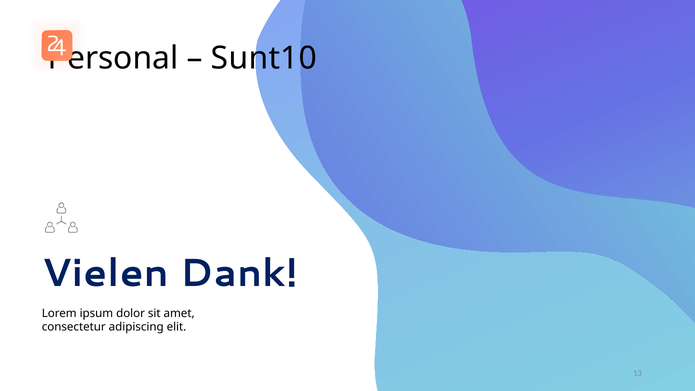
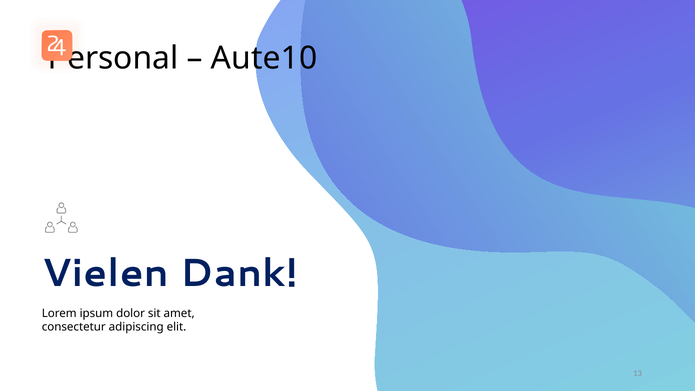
Sunt10: Sunt10 -> Aute10
